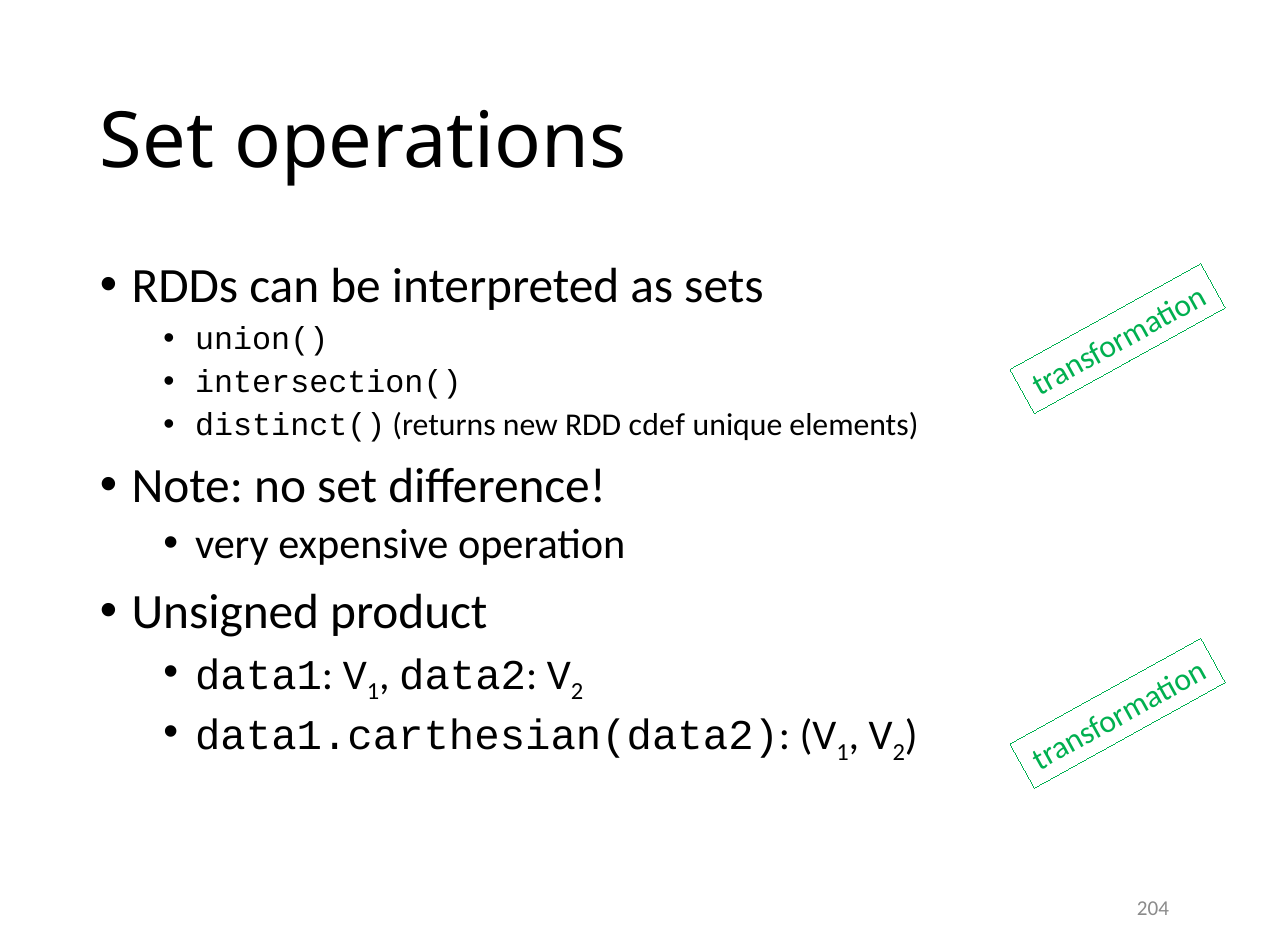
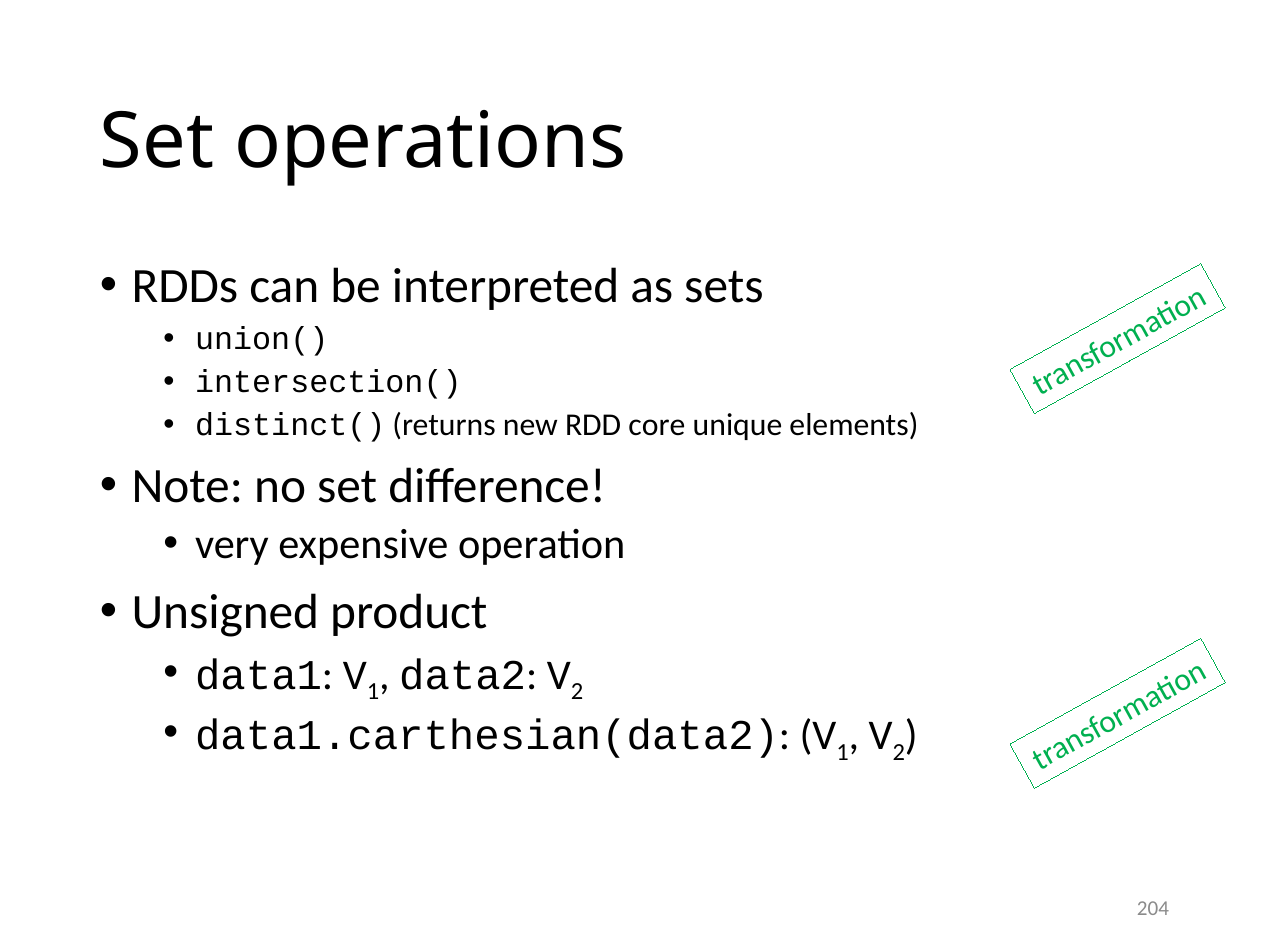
cdef: cdef -> core
